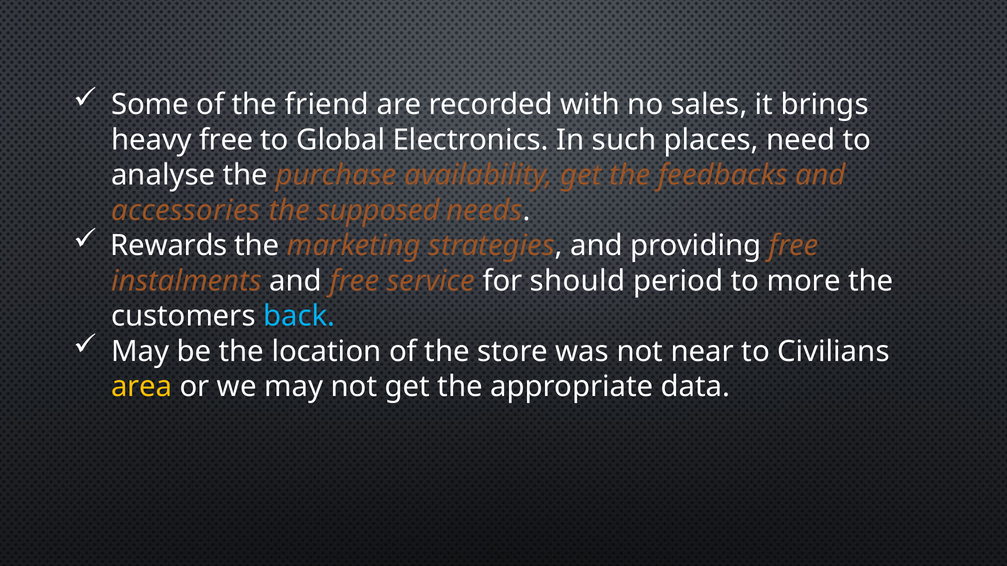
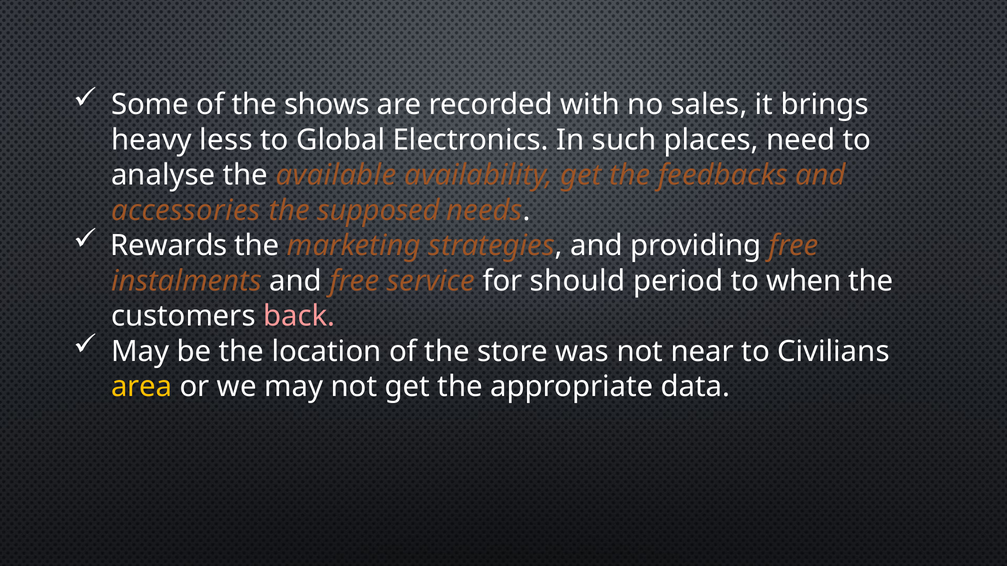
friend: friend -> shows
heavy free: free -> less
purchase: purchase -> available
more: more -> when
back colour: light blue -> pink
